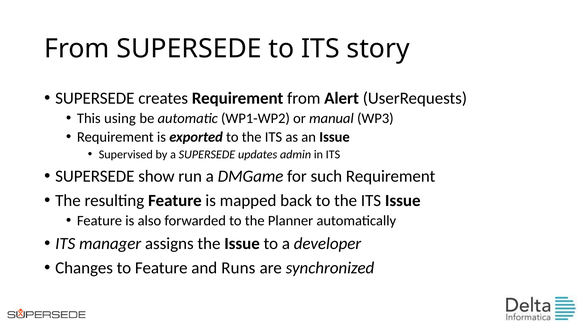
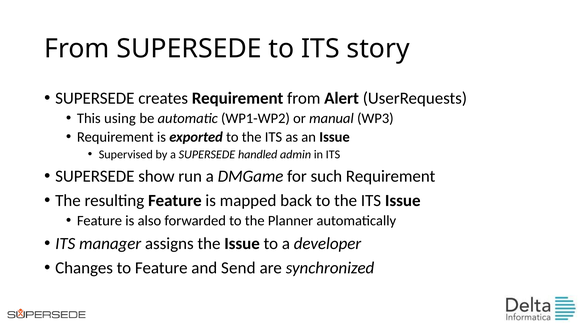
updates: updates -> handled
Runs: Runs -> Send
